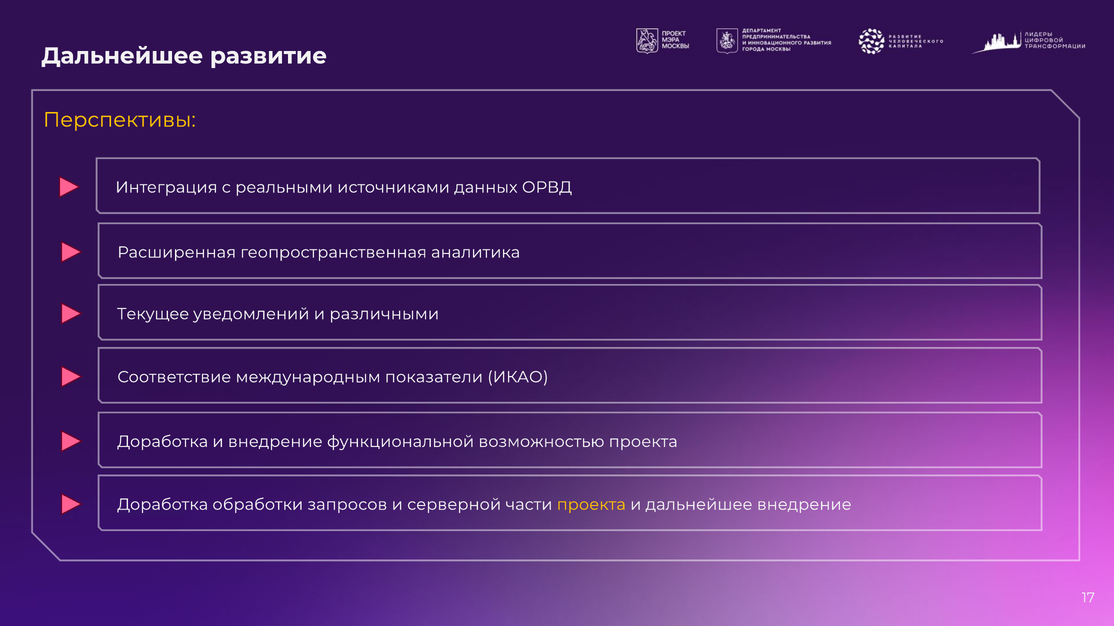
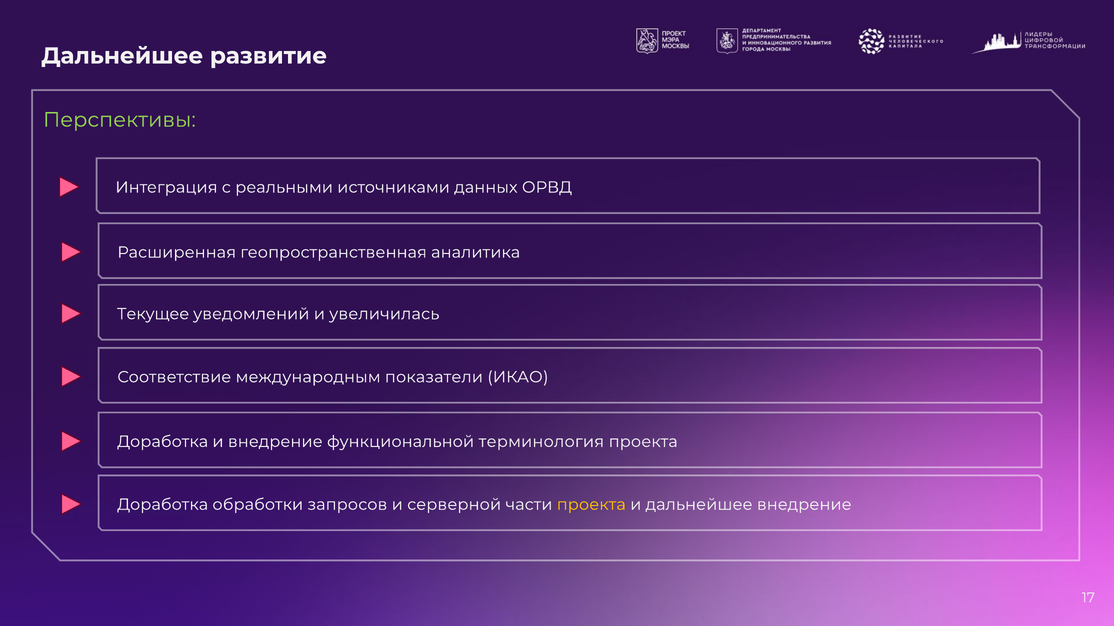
Перспективы colour: yellow -> light green
различными: различными -> увеличилась
возможностью: возможностью -> терминология
